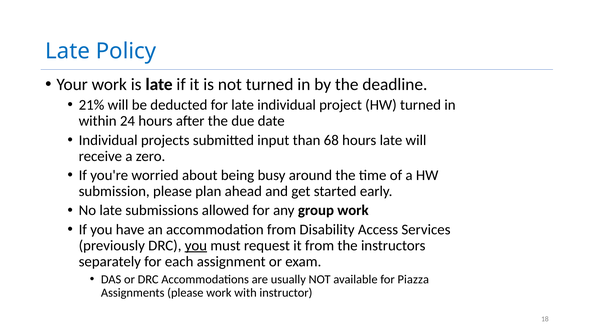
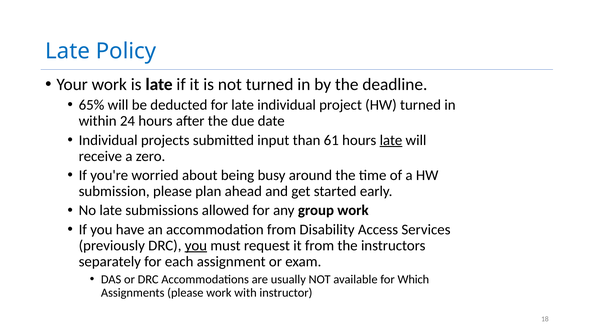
21%: 21% -> 65%
68: 68 -> 61
late at (391, 140) underline: none -> present
Piazza: Piazza -> Which
